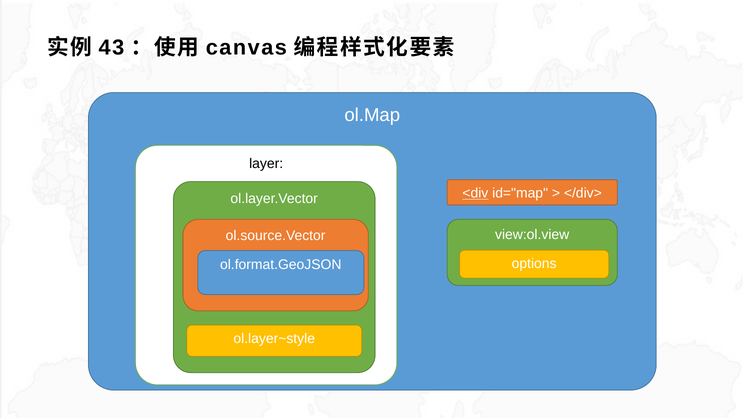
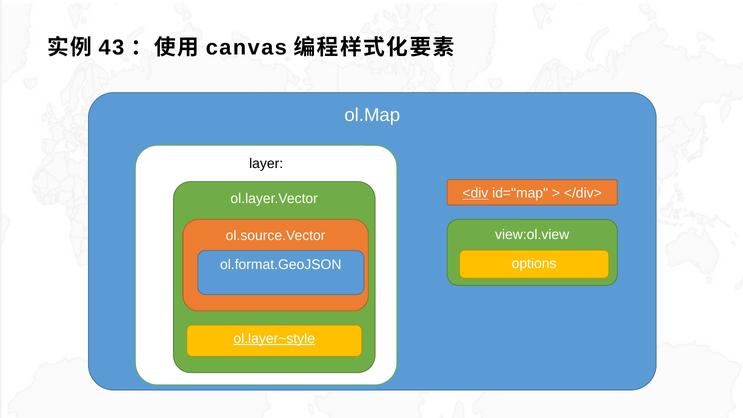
ol.layer~style underline: none -> present
